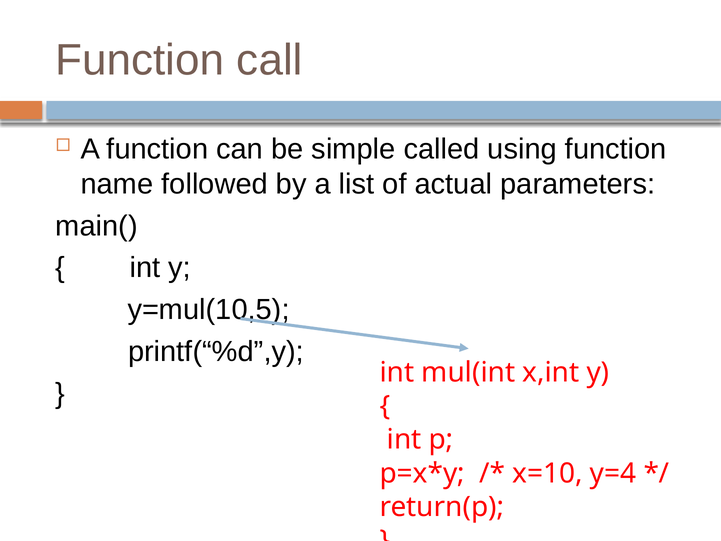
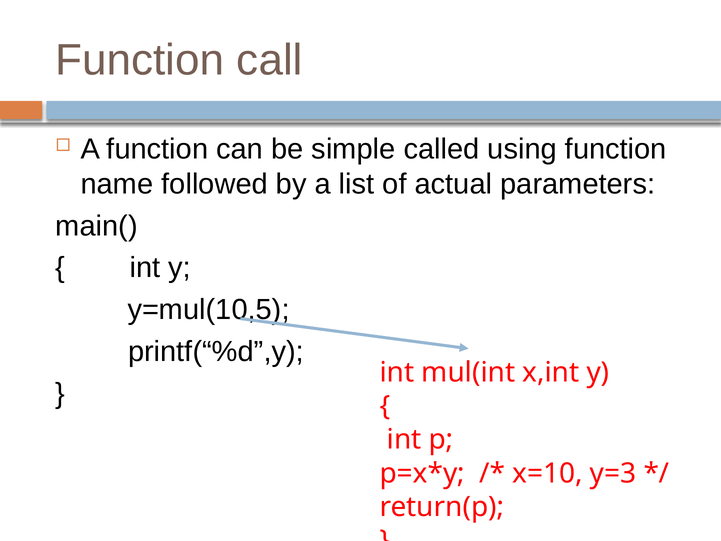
y=4: y=4 -> y=3
